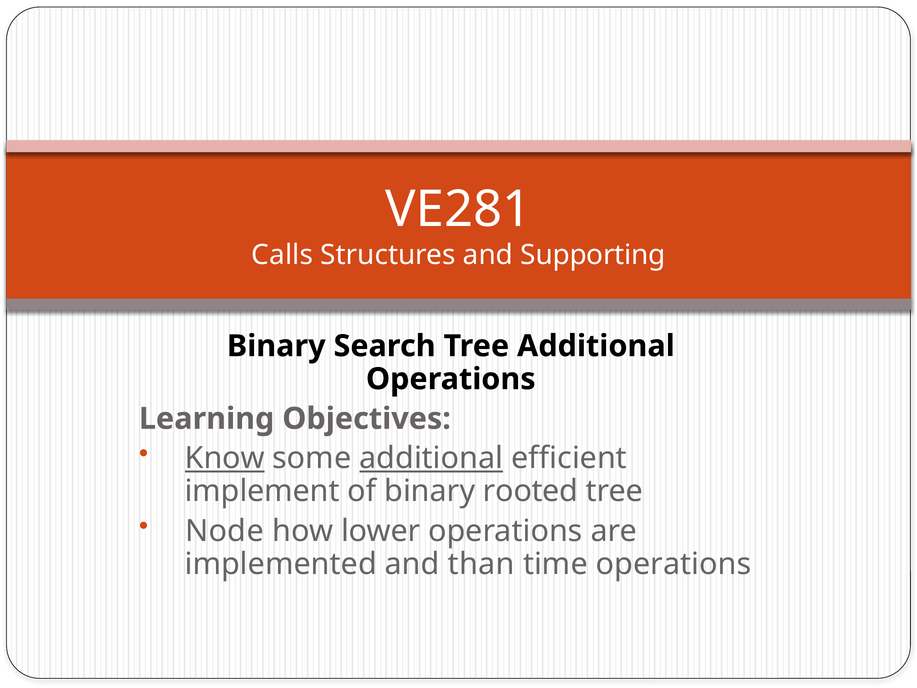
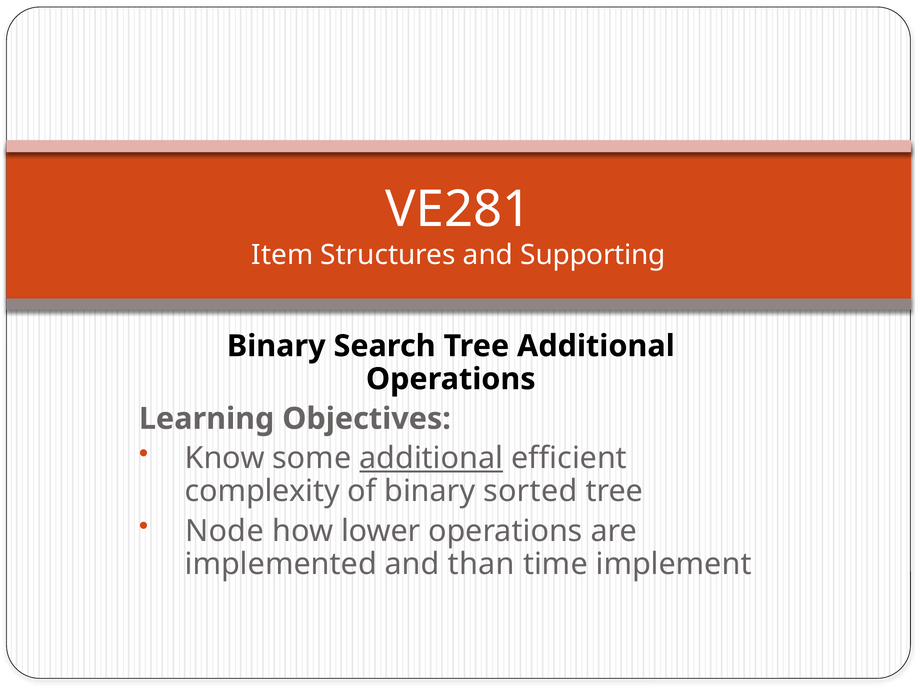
Calls: Calls -> Item
Know underline: present -> none
implement: implement -> complexity
rooted: rooted -> sorted
time operations: operations -> implement
